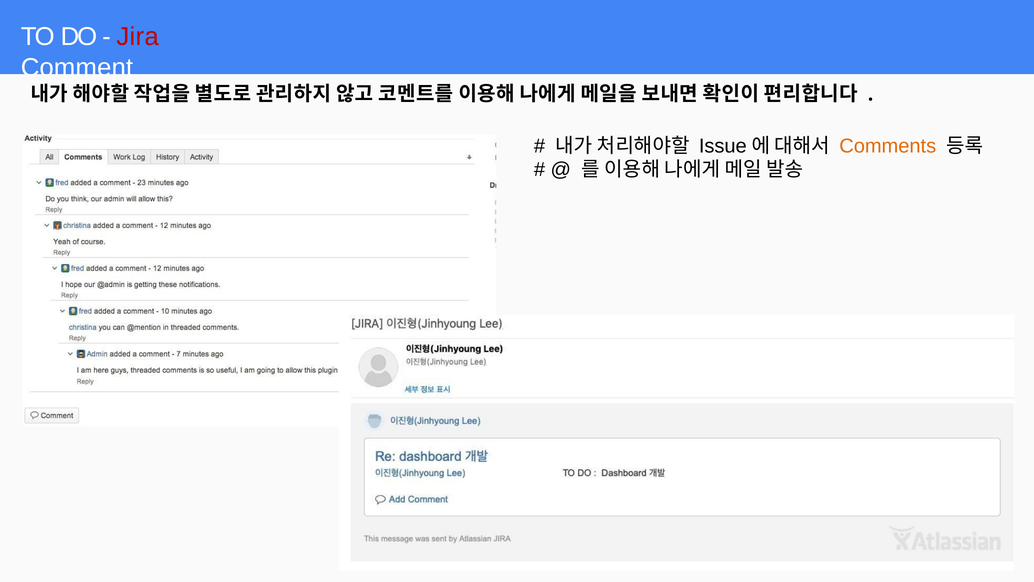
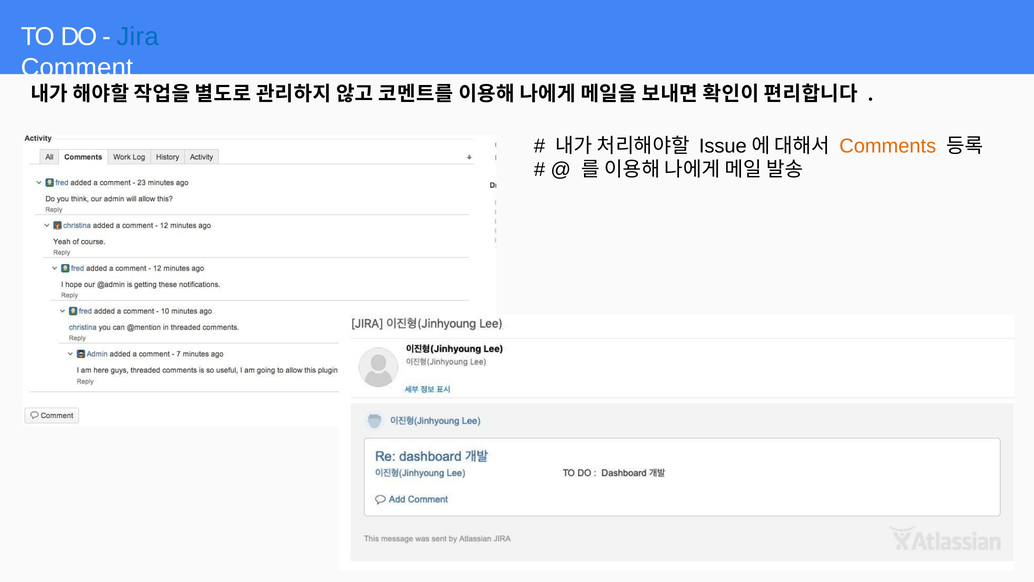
Jira colour: red -> blue
